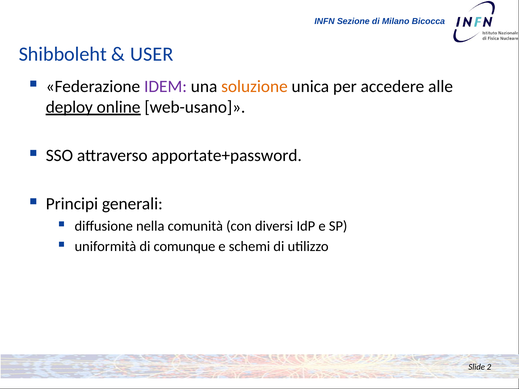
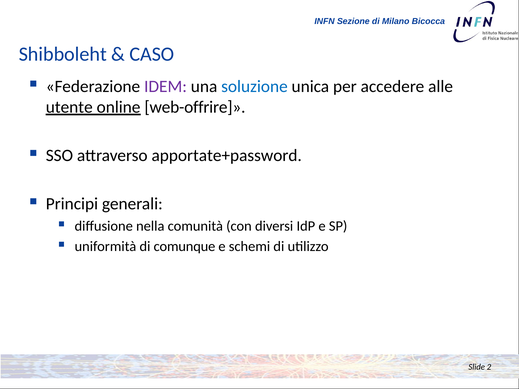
USER: USER -> CASO
soluzione colour: orange -> blue
deploy: deploy -> utente
web-usano: web-usano -> web-offrire
